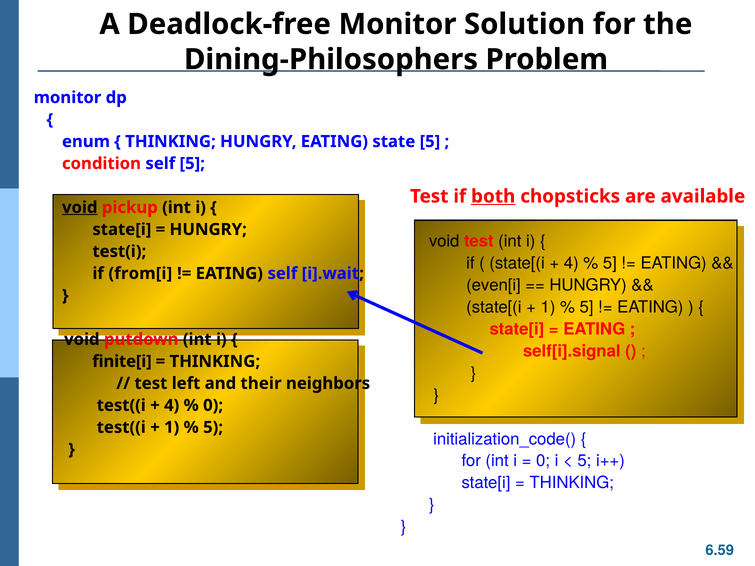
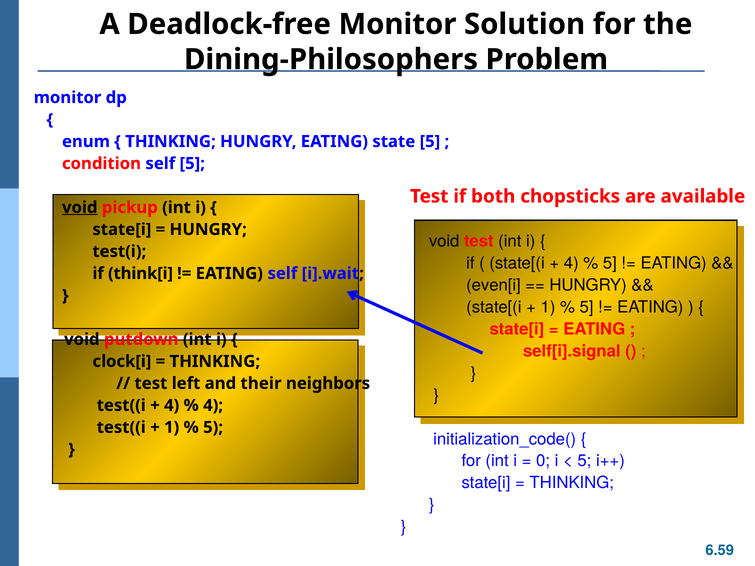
both underline: present -> none
from[i: from[i -> think[i
finite[i: finite[i -> clock[i
0 at (213, 406): 0 -> 4
